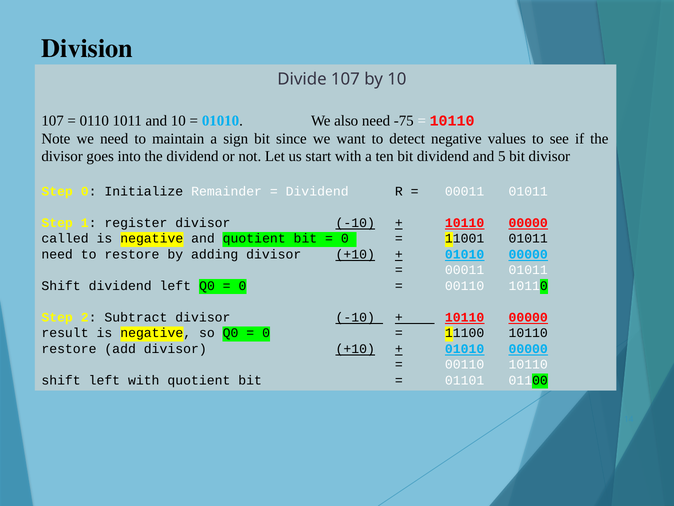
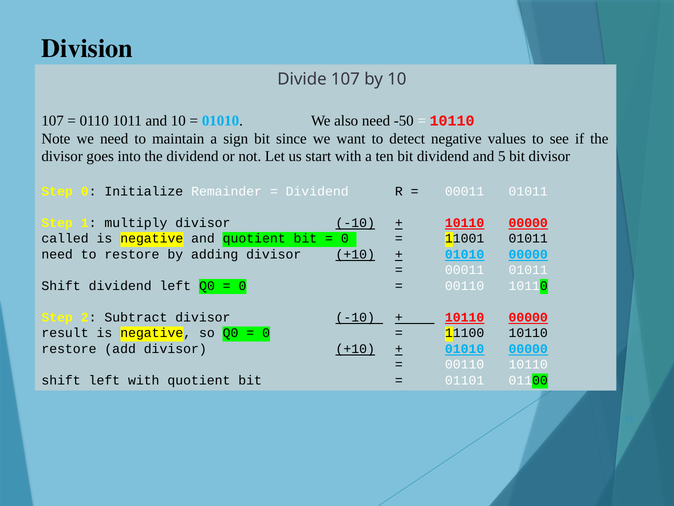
-75: -75 -> -50
register: register -> multiply
